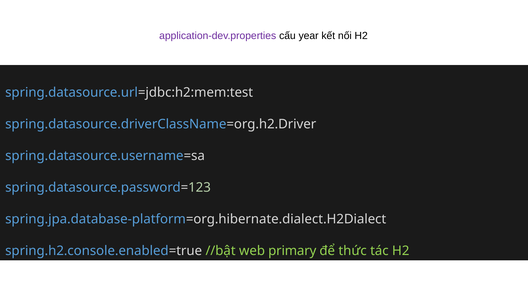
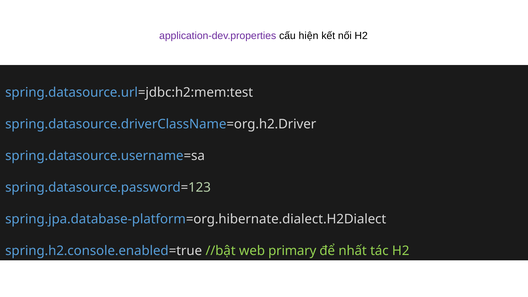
year: year -> hiện
thức: thức -> nhất
